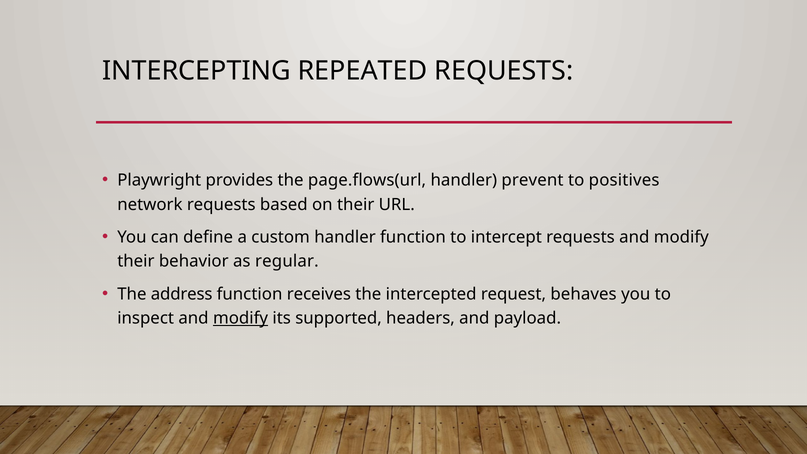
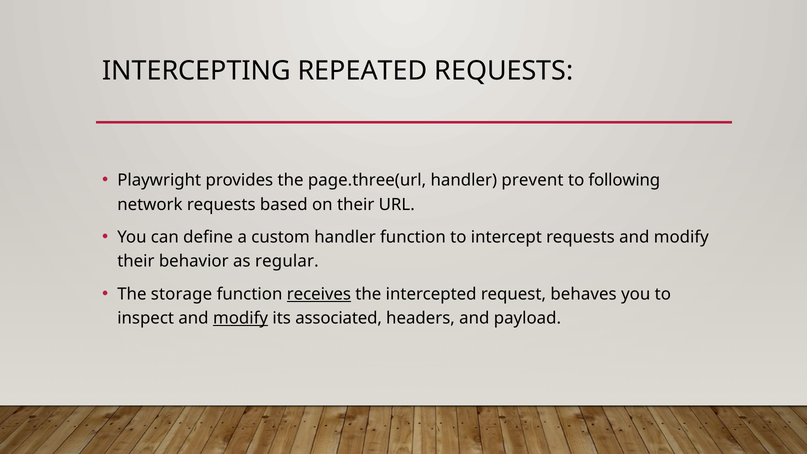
page.flows(url: page.flows(url -> page.three(url
positives: positives -> following
address: address -> storage
receives underline: none -> present
supported: supported -> associated
